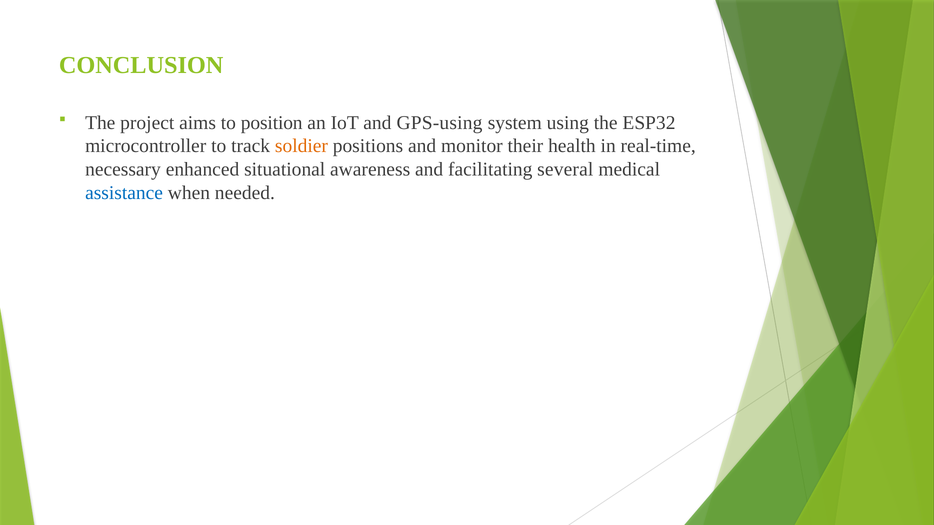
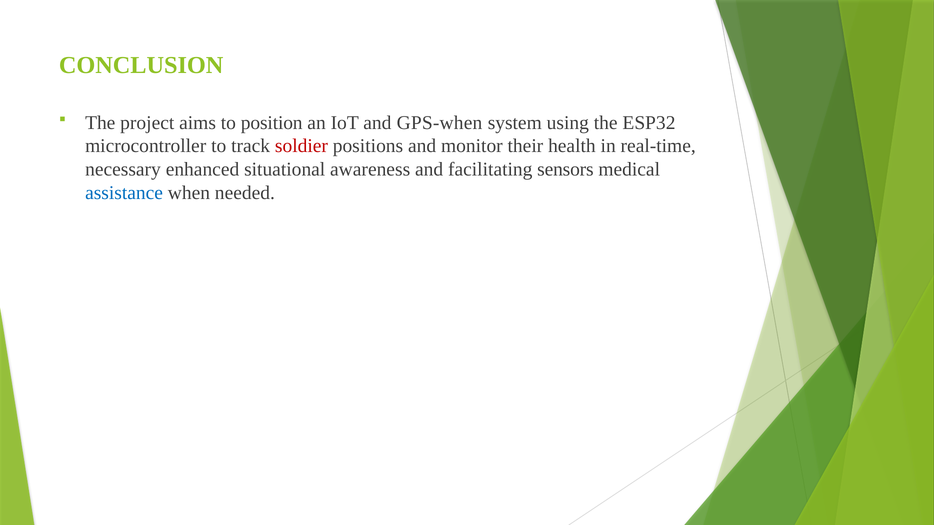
GPS-using: GPS-using -> GPS-when
soldier colour: orange -> red
several: several -> sensors
